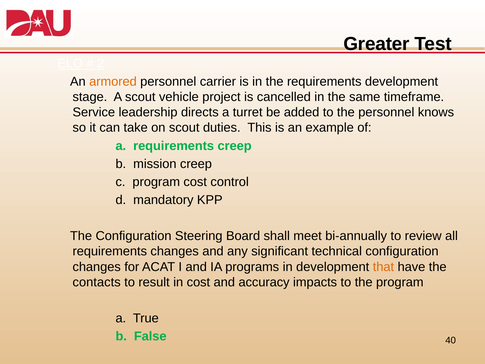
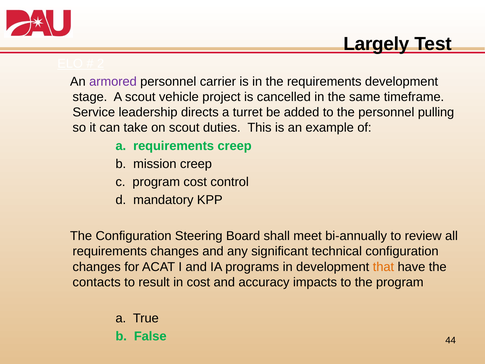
Greater: Greater -> Largely
armored colour: orange -> purple
knows: knows -> pulling
40: 40 -> 44
